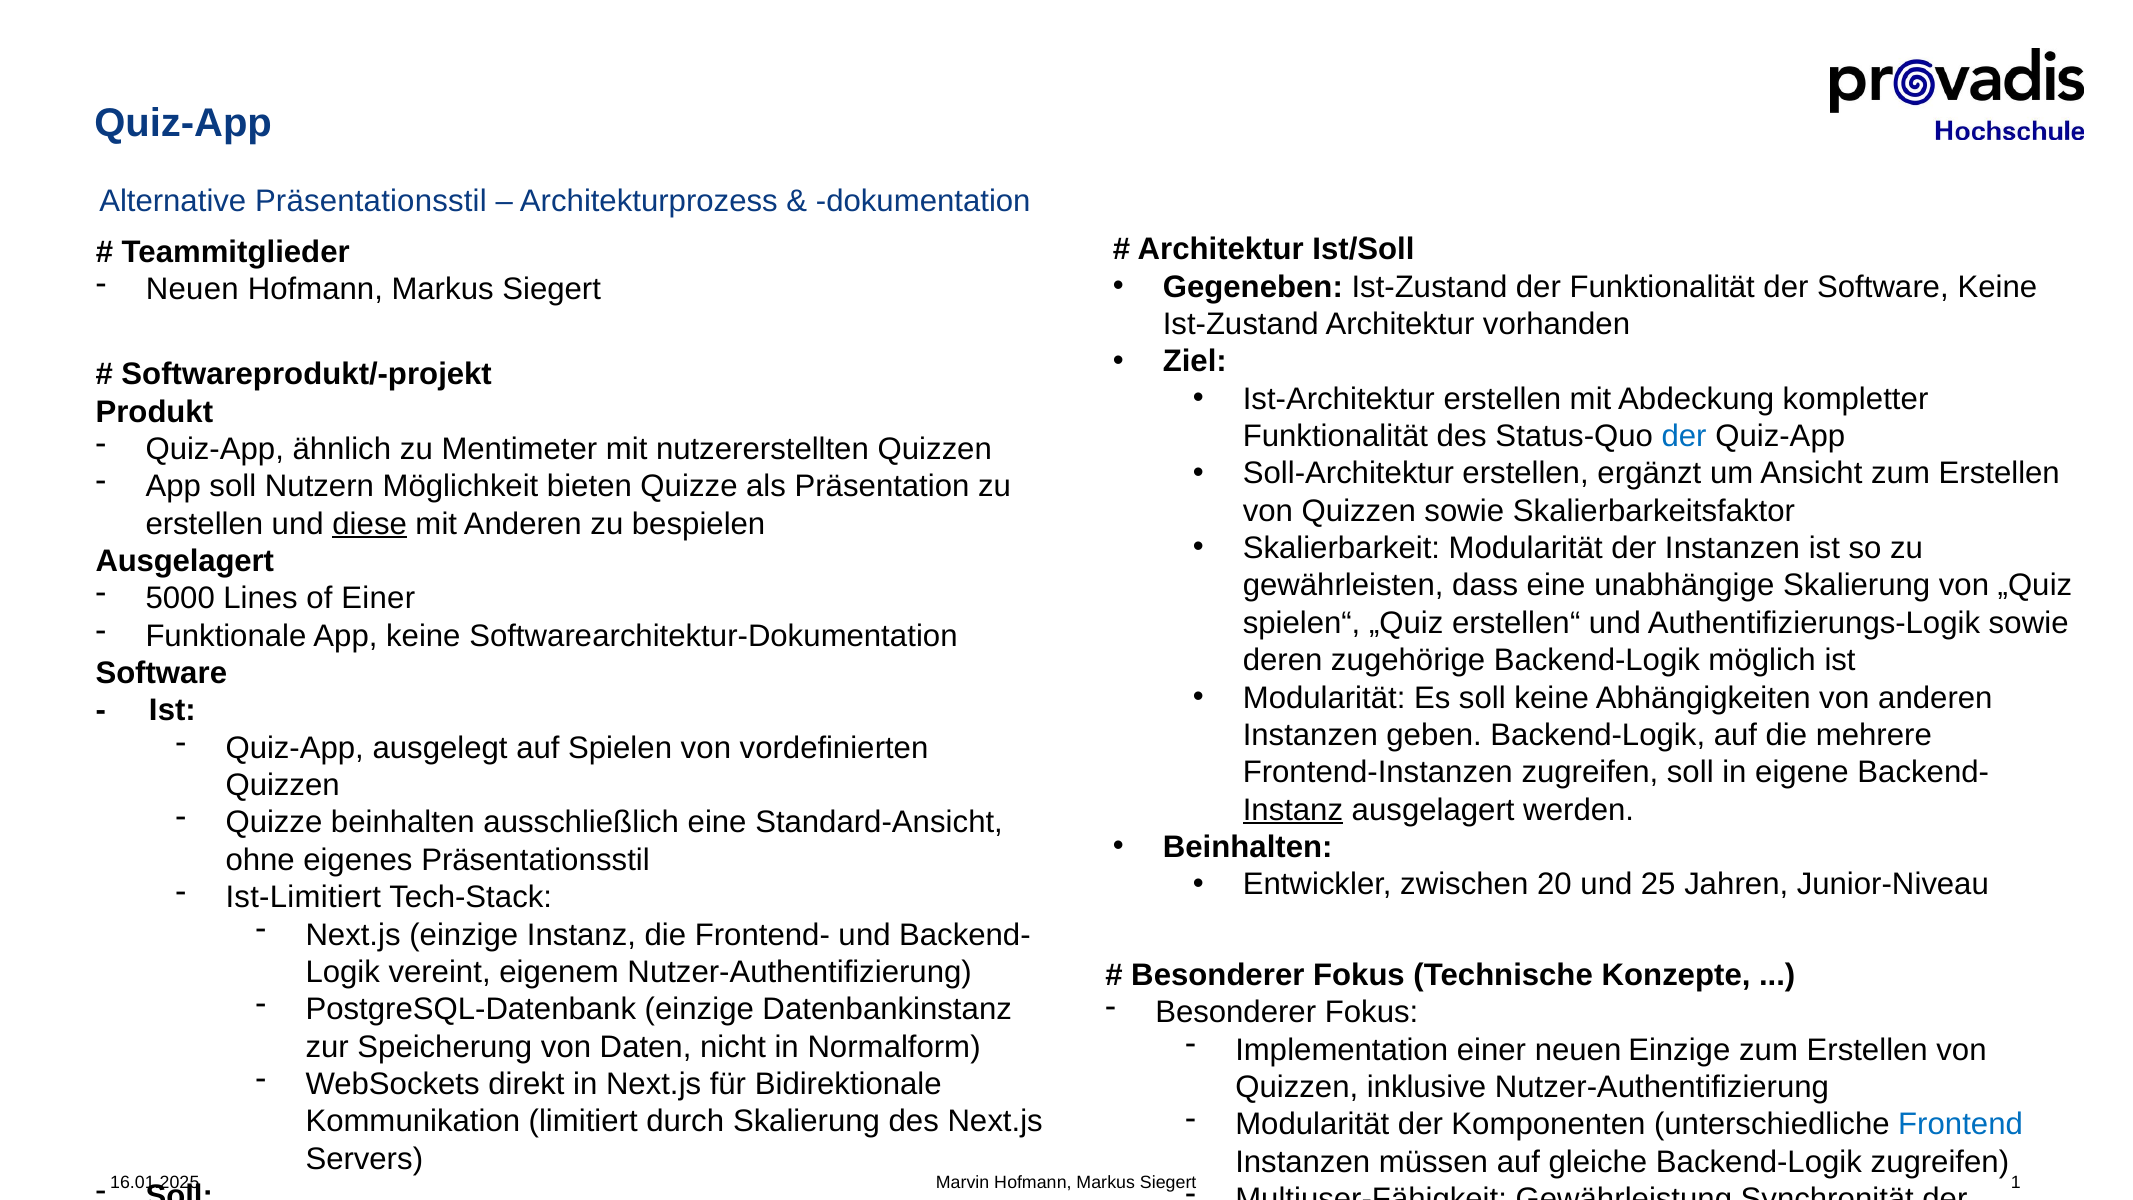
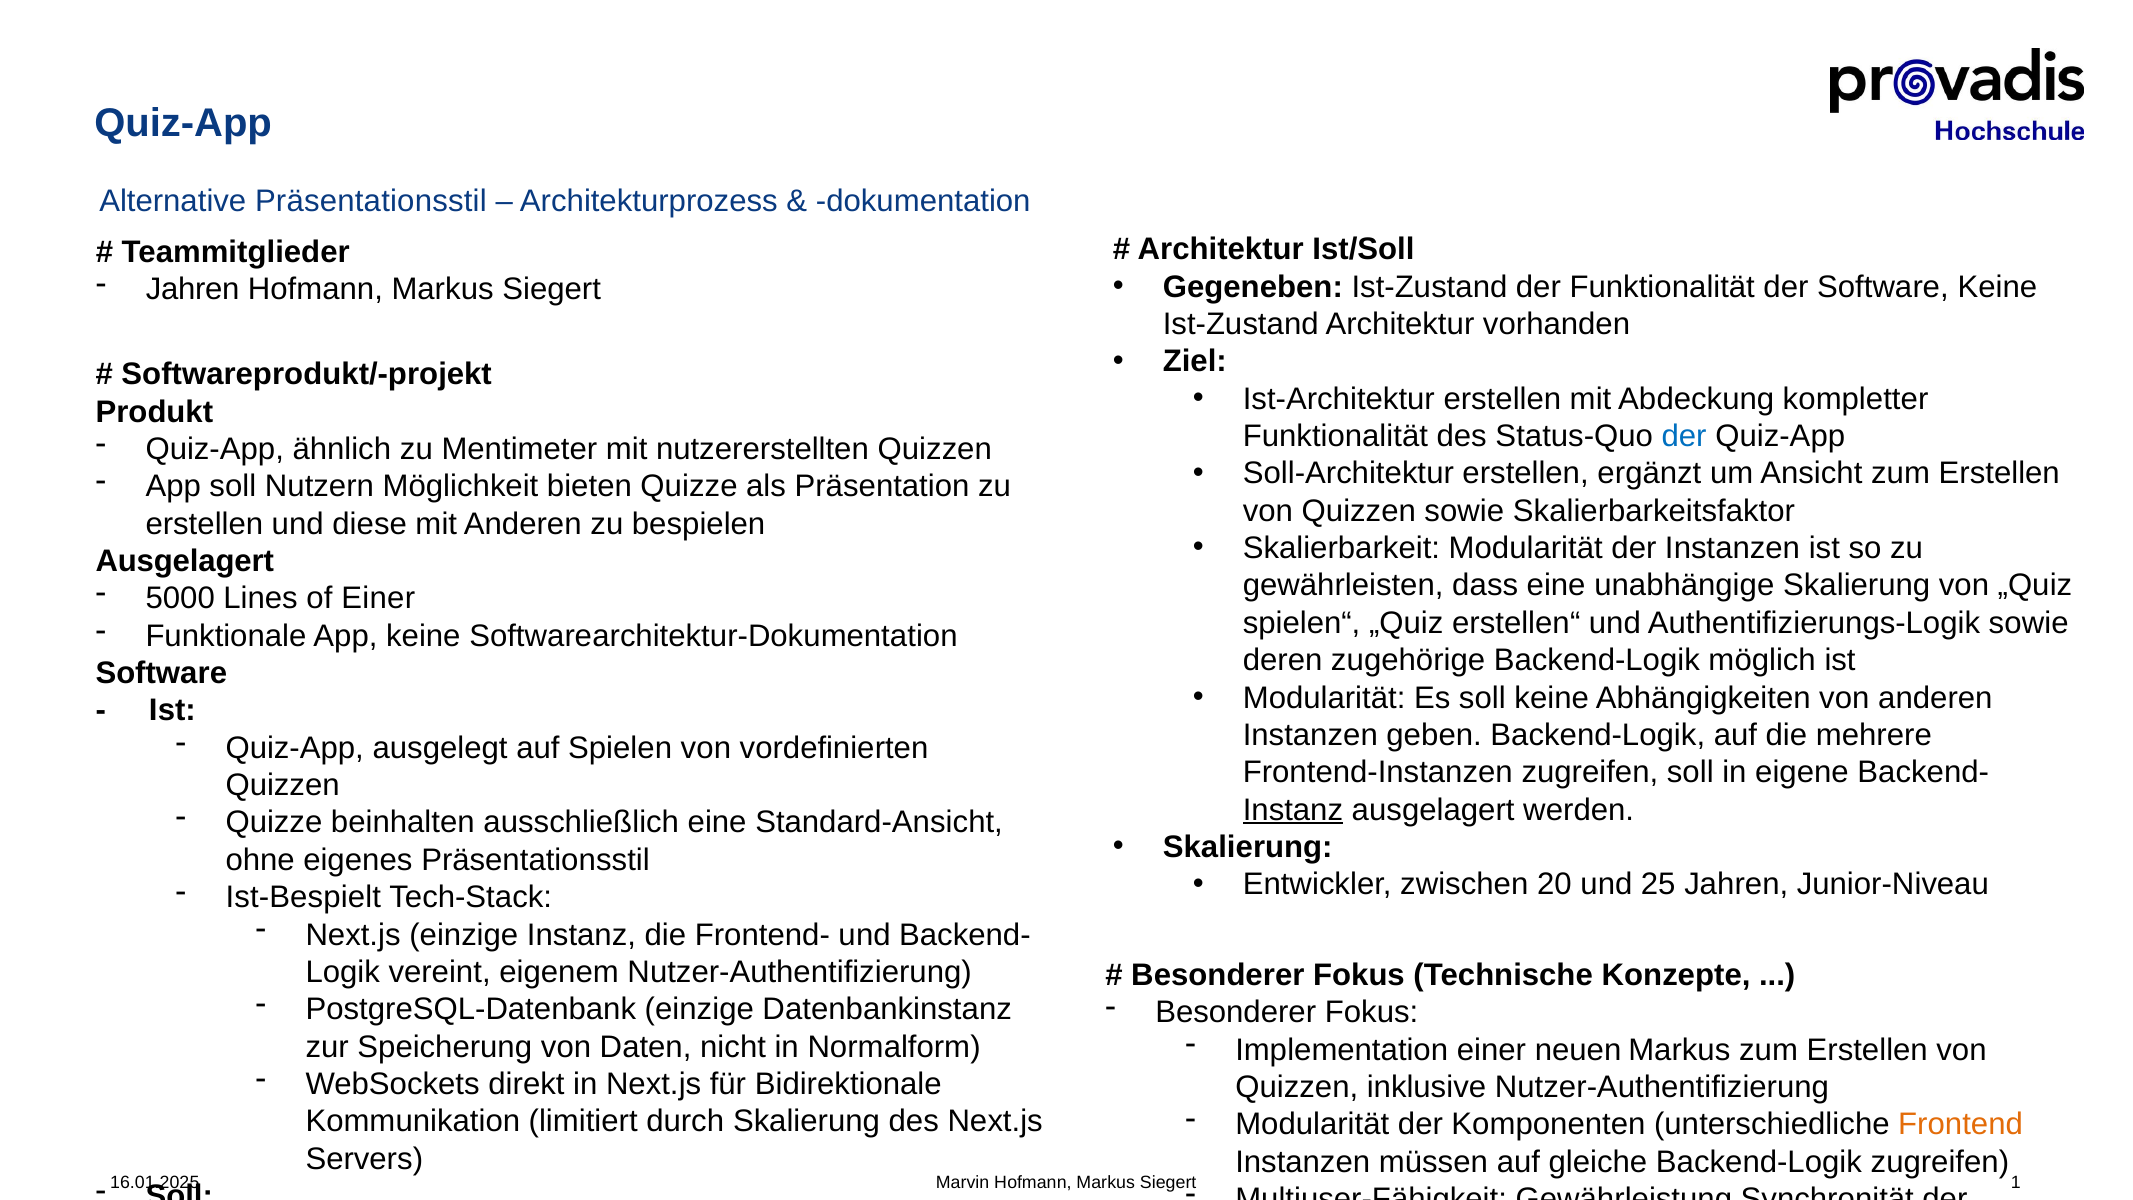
Neuen at (192, 289): Neuen -> Jahren
diese underline: present -> none
Beinhalten at (1248, 847): Beinhalten -> Skalierung
Ist-Limitiert: Ist-Limitiert -> Ist-Bespielt
neuen Einzige: Einzige -> Markus
Frontend colour: blue -> orange
